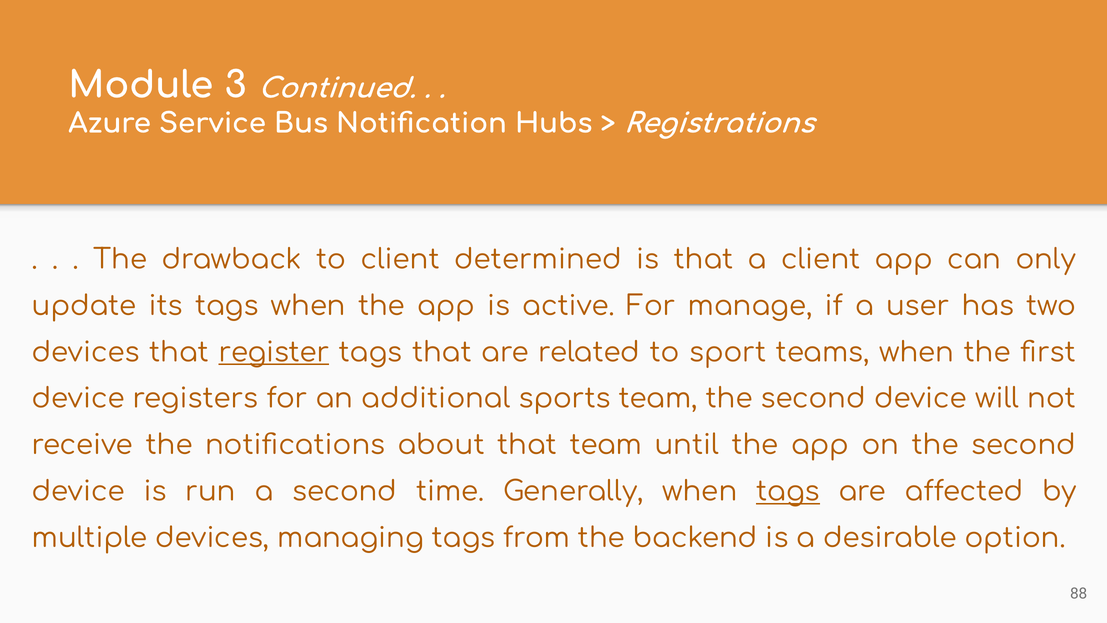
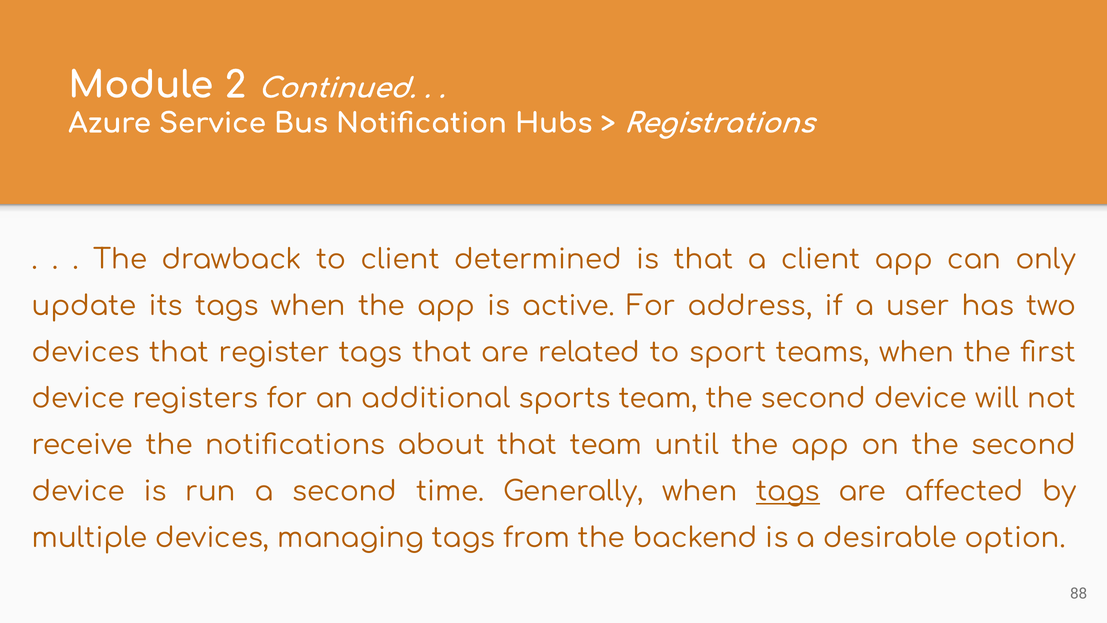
3: 3 -> 2
manage: manage -> address
register underline: present -> none
